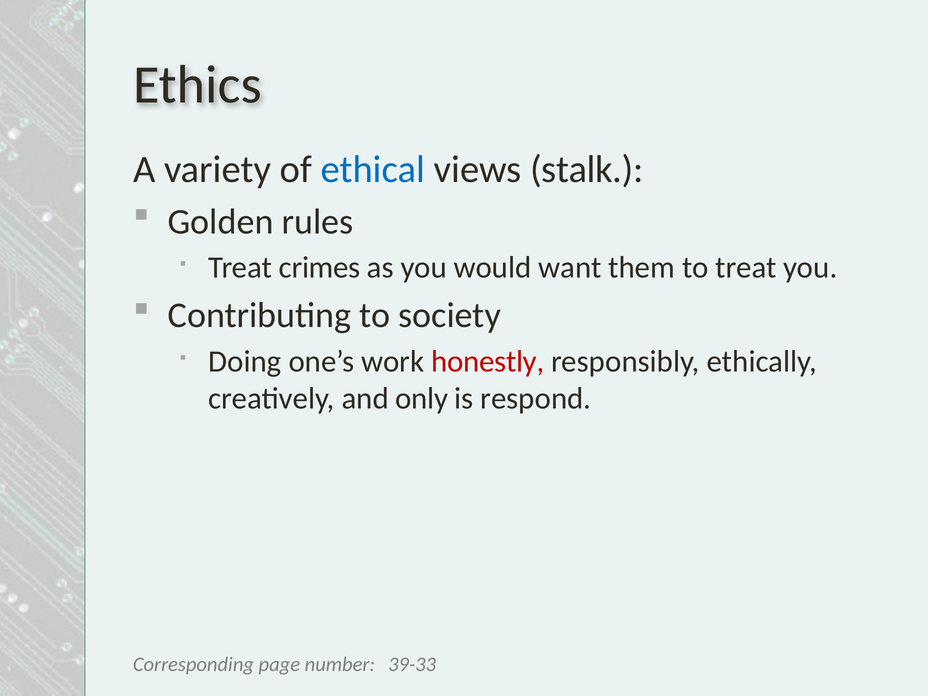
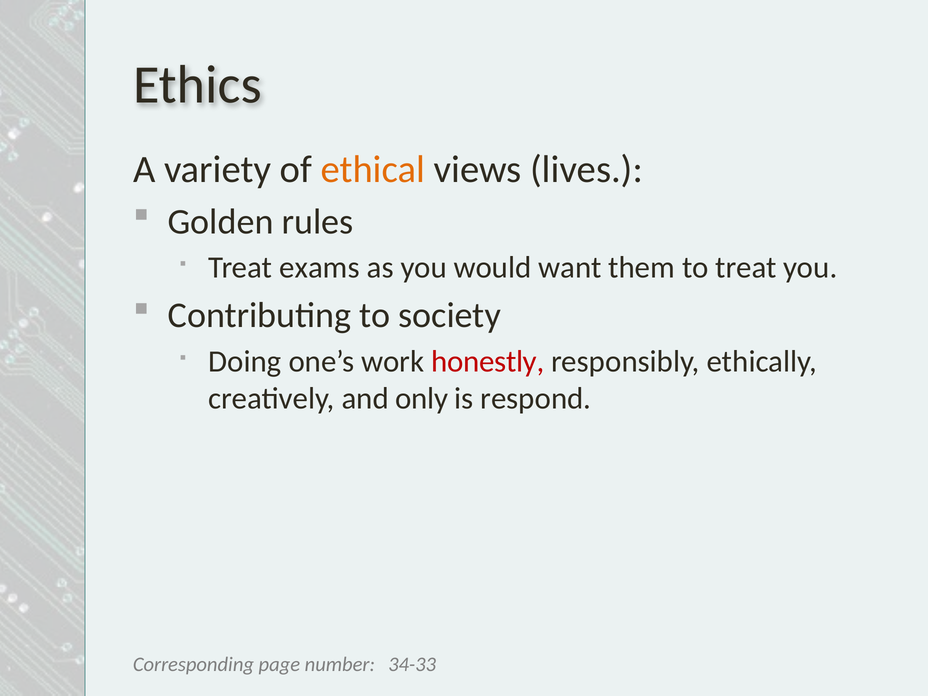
ethical colour: blue -> orange
stalk: stalk -> lives
crimes: crimes -> exams
39-33: 39-33 -> 34-33
